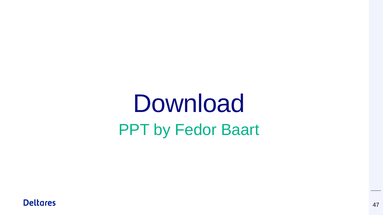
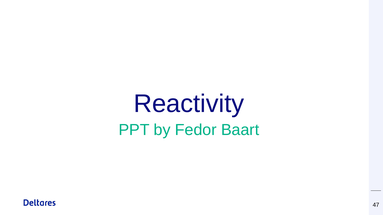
Download: Download -> Reactivity
